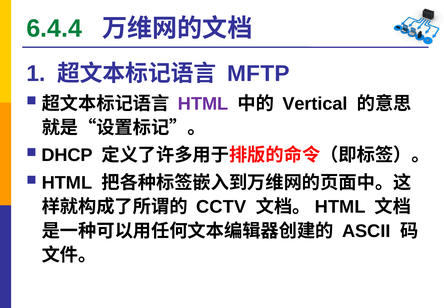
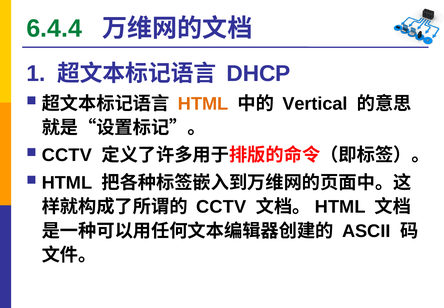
MFTP: MFTP -> DHCP
HTML at (203, 103) colour: purple -> orange
DHCP at (67, 155): DHCP -> CCTV
